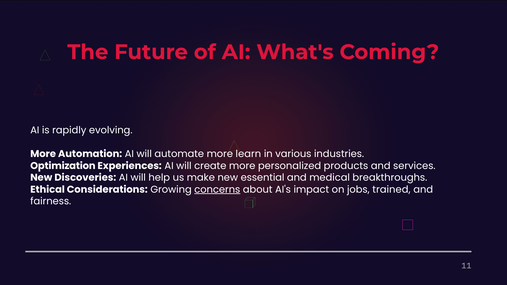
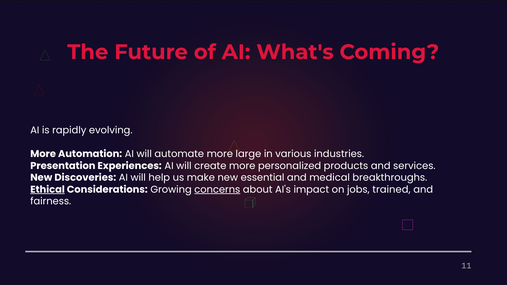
learn: learn -> large
Optimization: Optimization -> Presentation
Ethical underline: none -> present
